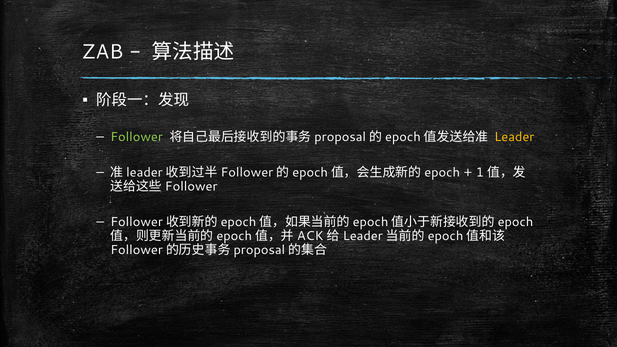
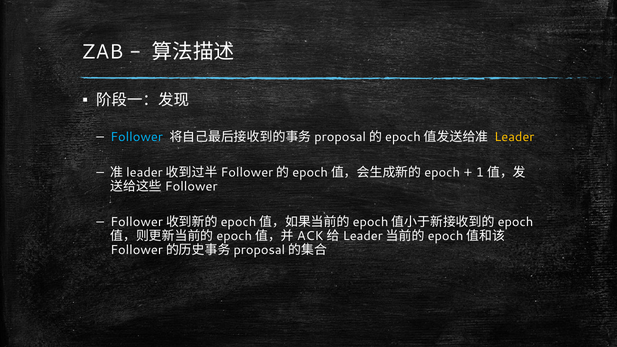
Follower colour: light green -> light blue
